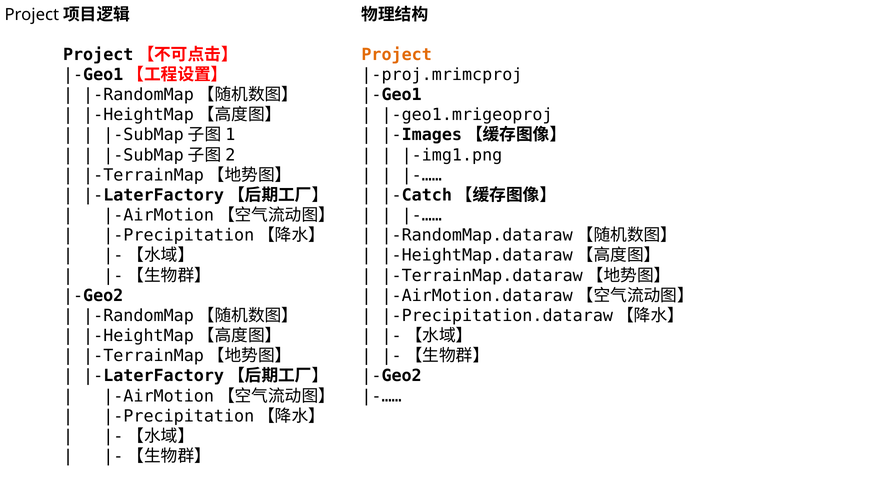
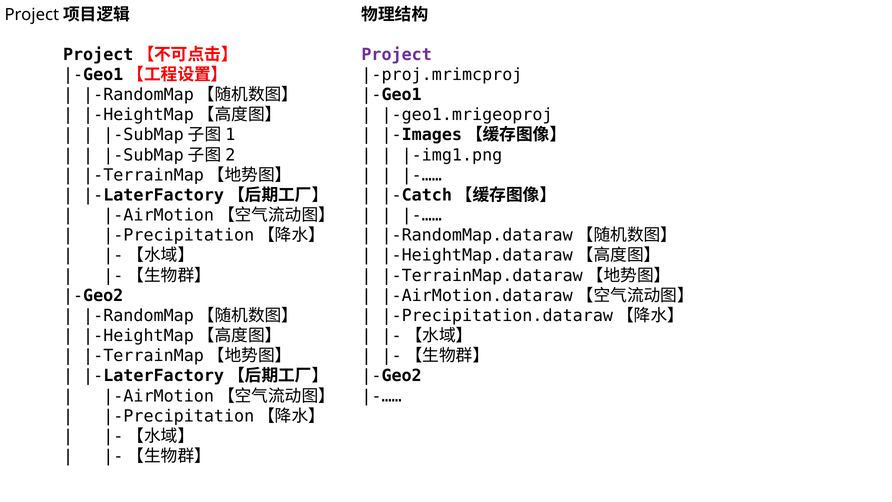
Project colour: orange -> purple
